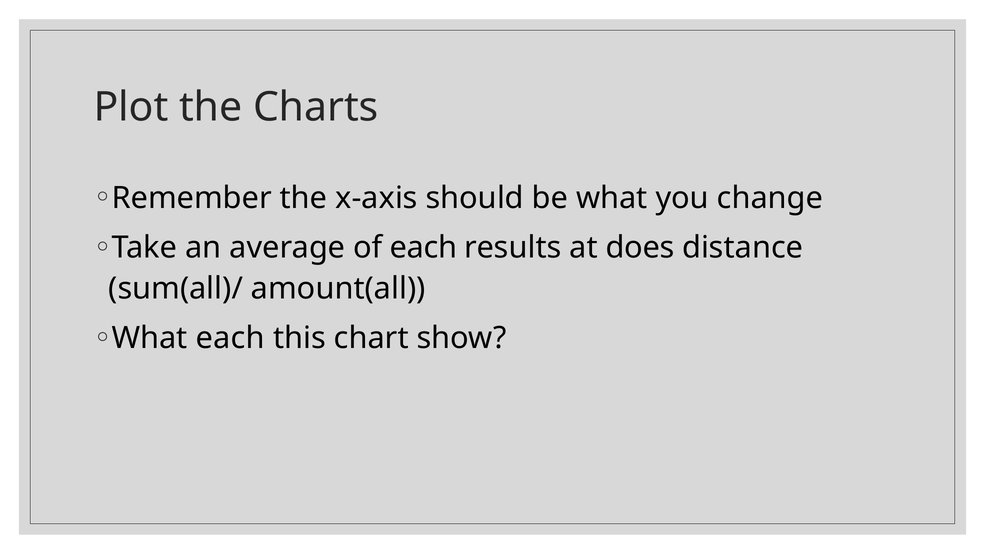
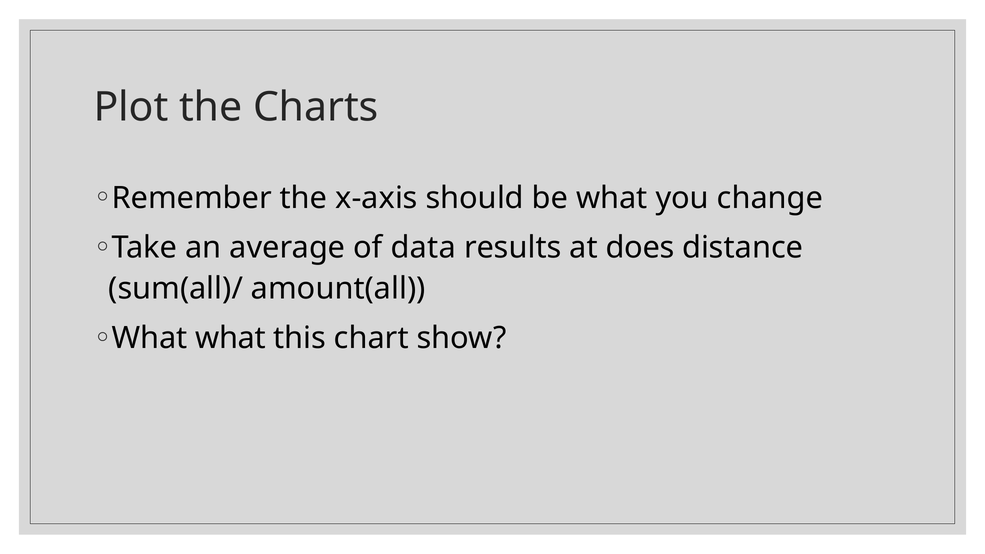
of each: each -> data
What each: each -> what
